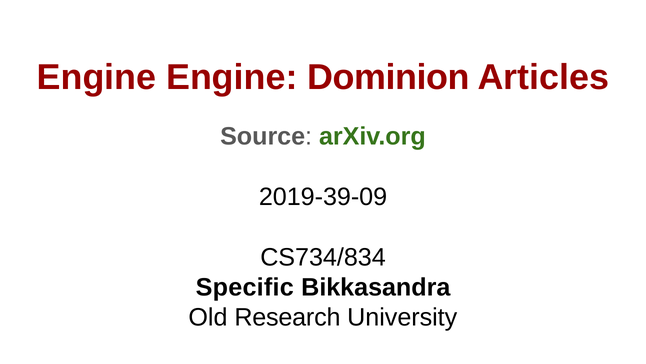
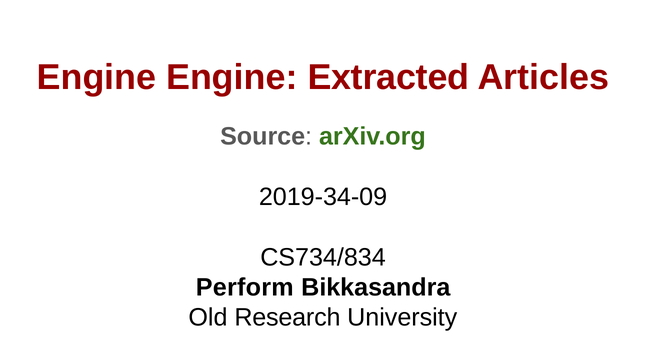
Dominion: Dominion -> Extracted
2019-39-09: 2019-39-09 -> 2019-34-09
Specific: Specific -> Perform
